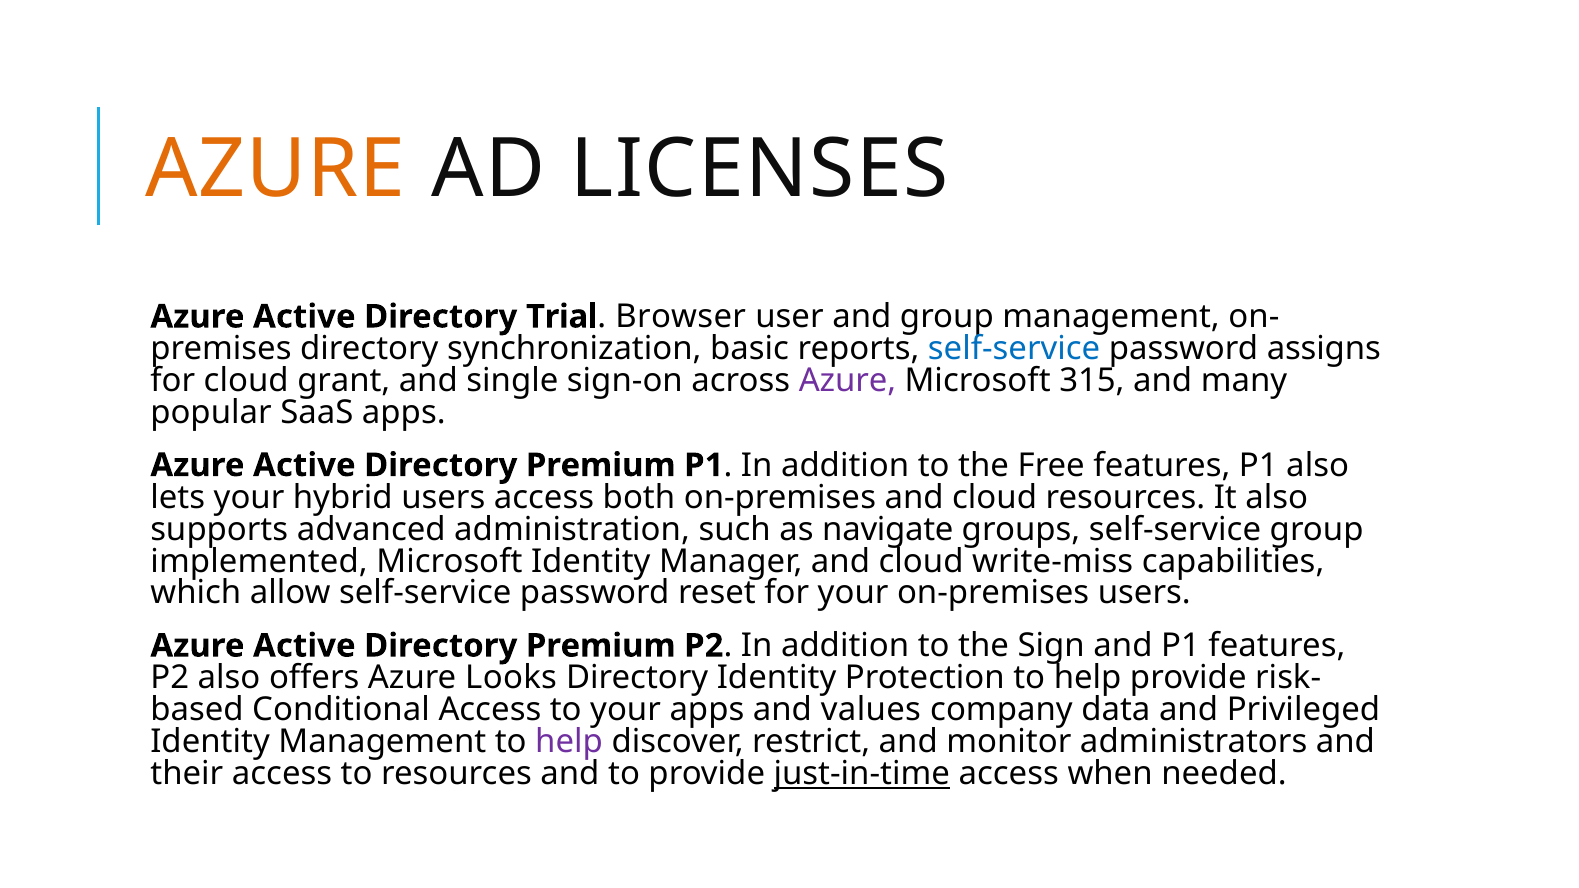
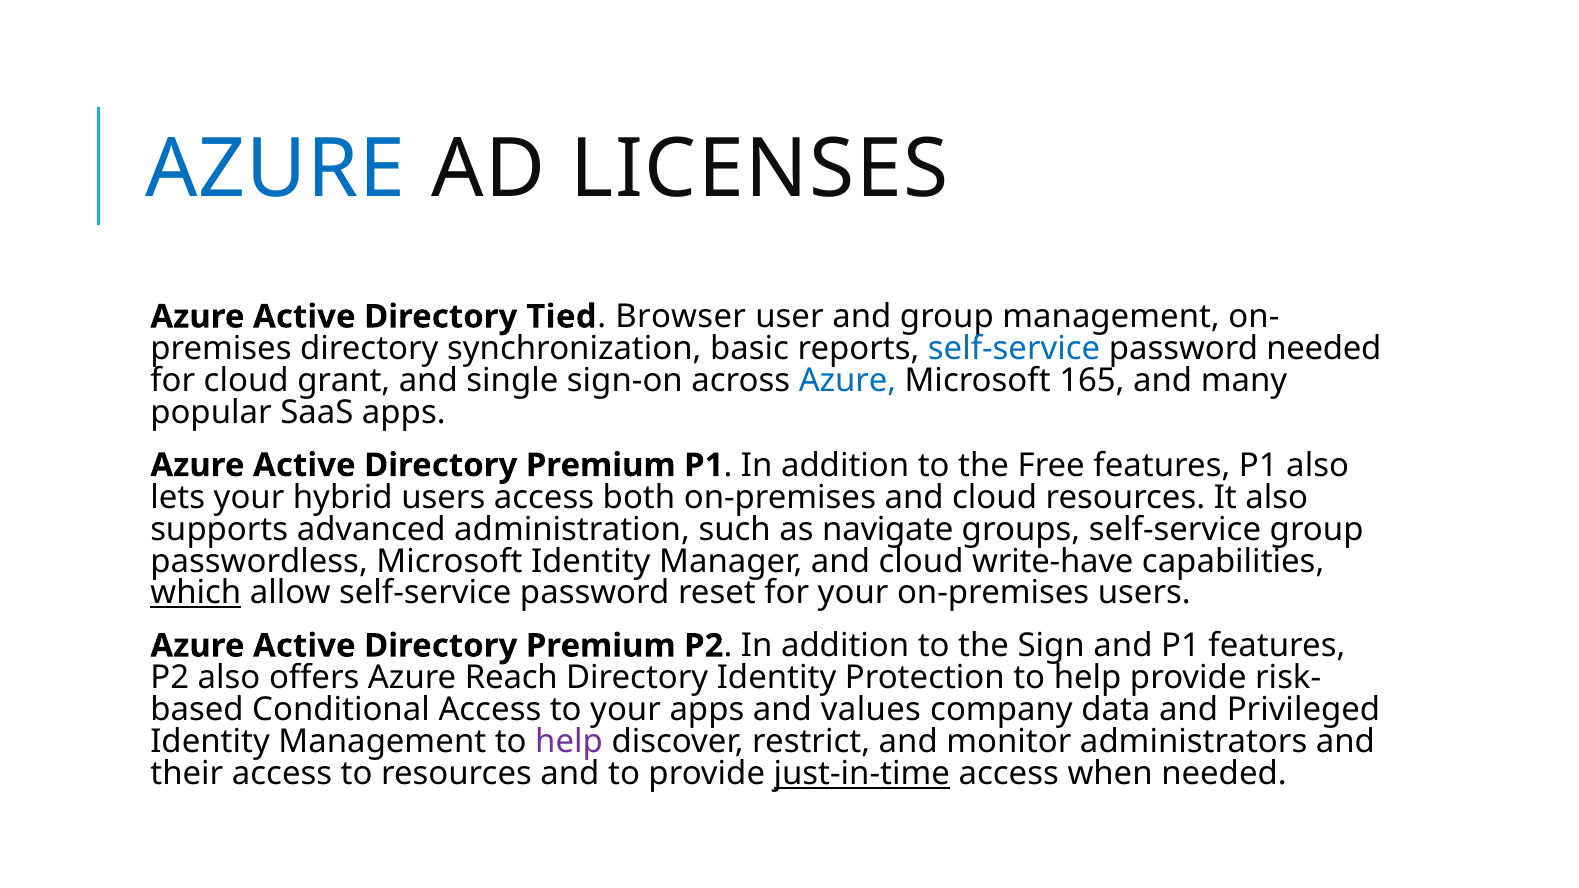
AZURE at (276, 169) colour: orange -> blue
Trial: Trial -> Tied
password assigns: assigns -> needed
Azure at (847, 381) colour: purple -> blue
315: 315 -> 165
implemented: implemented -> passwordless
write-miss: write-miss -> write-have
which underline: none -> present
Looks: Looks -> Reach
